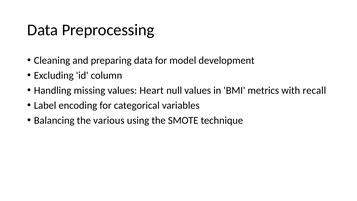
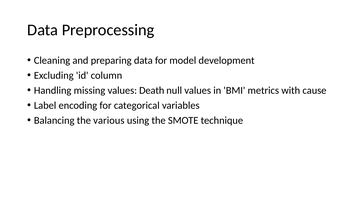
Heart: Heart -> Death
recall: recall -> cause
